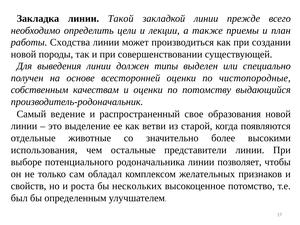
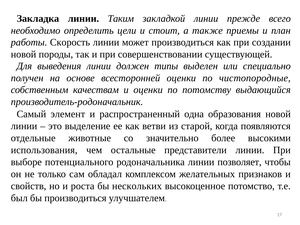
Такой: Такой -> Таким
лекции: лекции -> стоит
Сходства: Сходства -> Скорость
ведение: ведение -> элемент
свое: свое -> одна
бы определенным: определенным -> производиться
